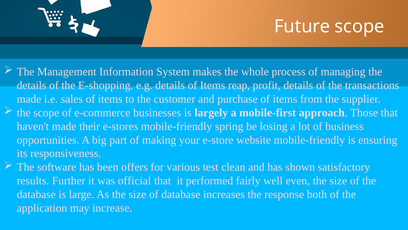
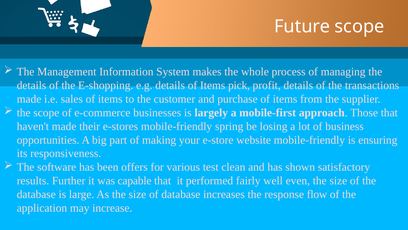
reap: reap -> pick
official: official -> capable
both: both -> flow
